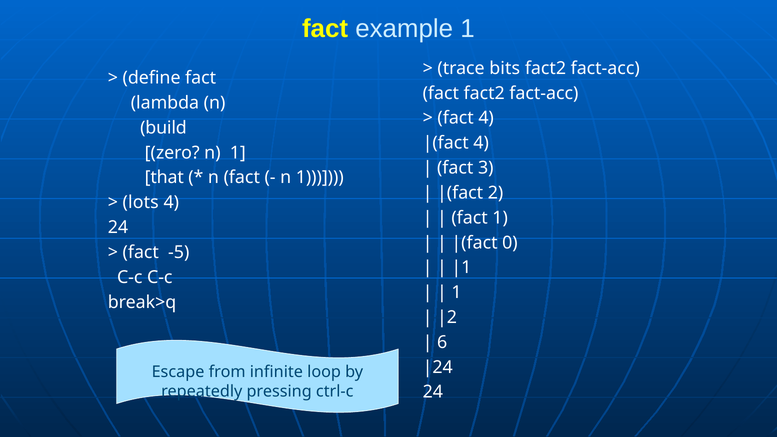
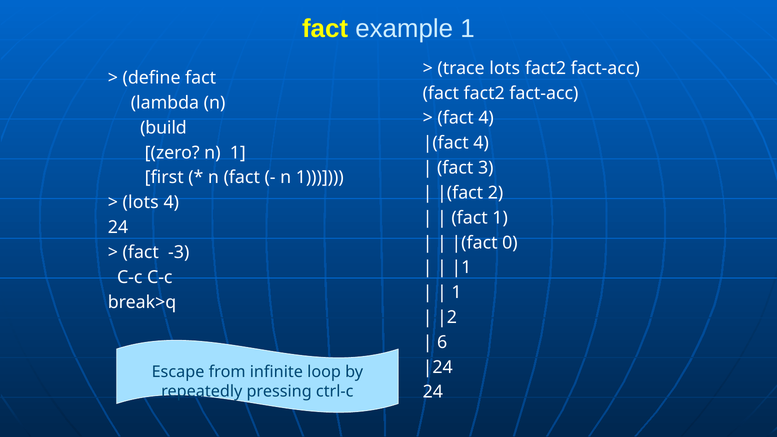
trace bits: bits -> lots
that: that -> first
-5: -5 -> -3
